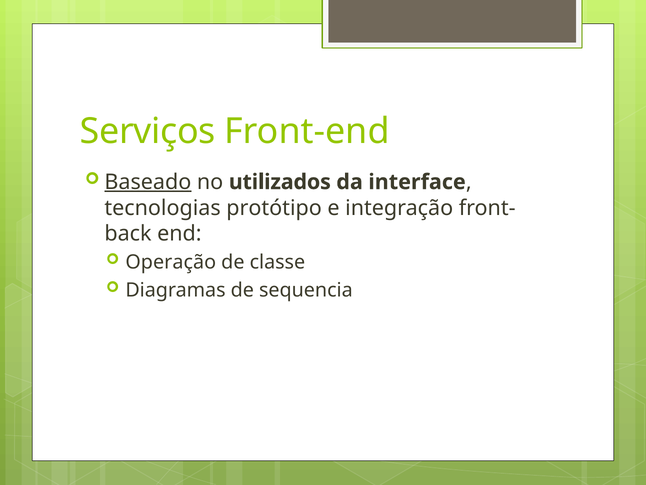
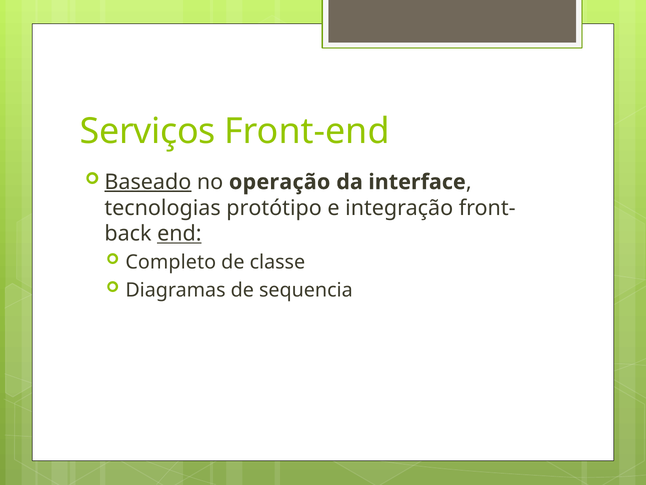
utilizados: utilizados -> operação
end underline: none -> present
Operação: Operação -> Completo
